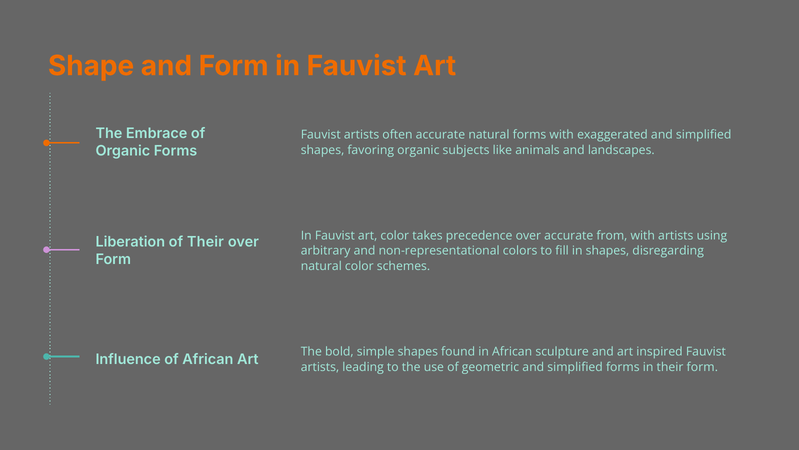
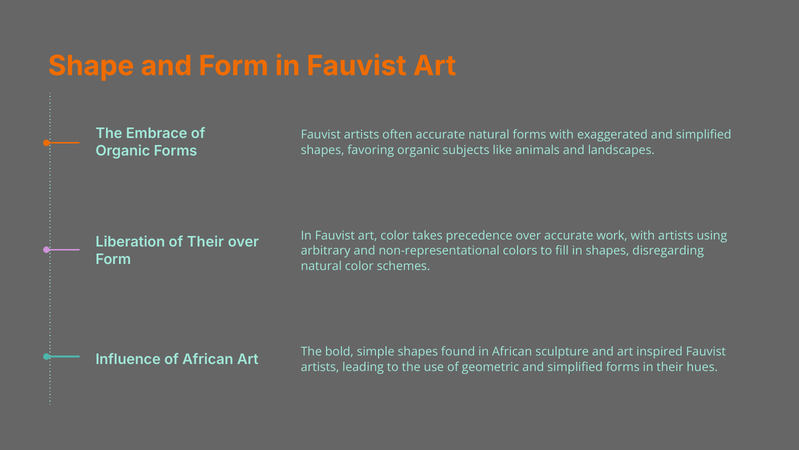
from: from -> work
their form: form -> hues
